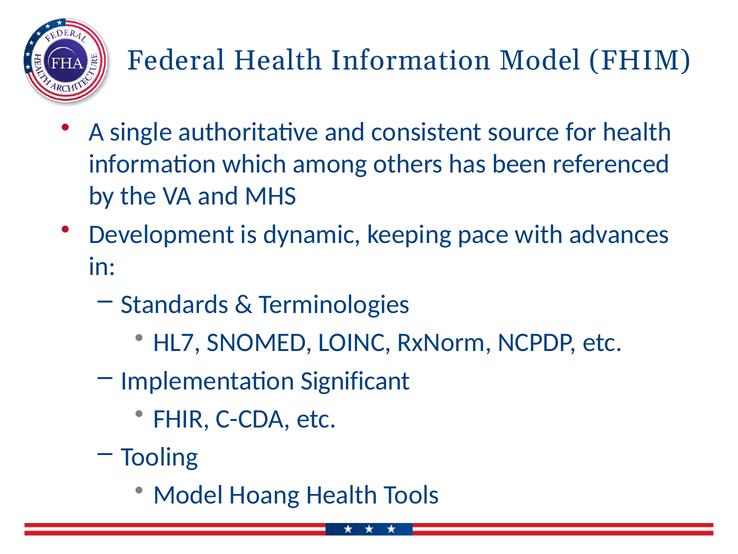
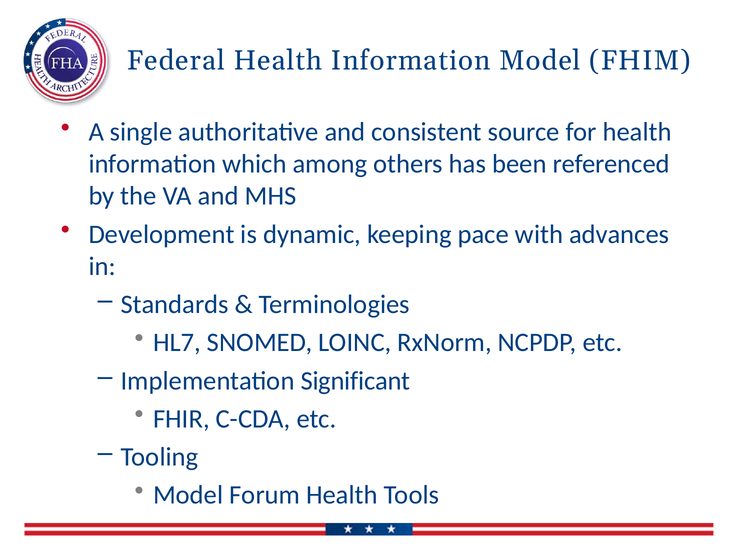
Hoang: Hoang -> Forum
